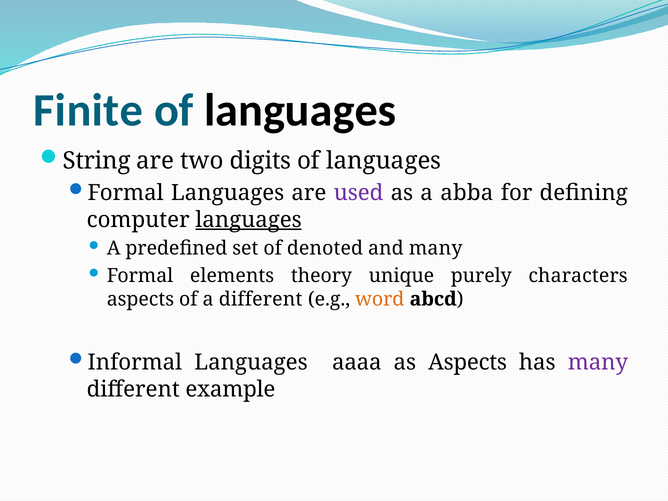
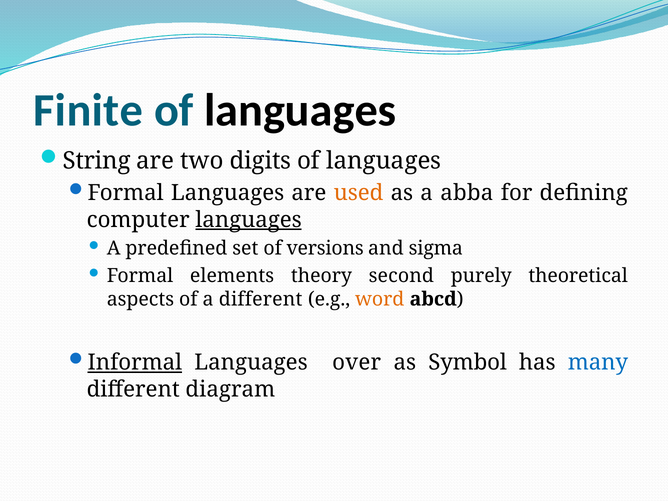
used colour: purple -> orange
denoted: denoted -> versions
and many: many -> sigma
unique: unique -> second
characters: characters -> theoretical
Informal underline: none -> present
aaaa: aaaa -> over
as Aspects: Aspects -> Symbol
many at (598, 363) colour: purple -> blue
example: example -> diagram
